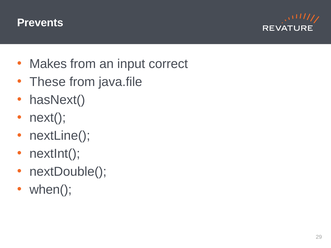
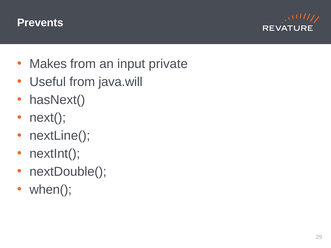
correct: correct -> private
These: These -> Useful
java.file: java.file -> java.will
